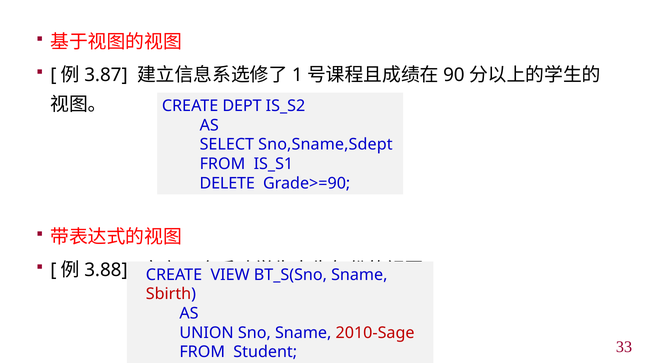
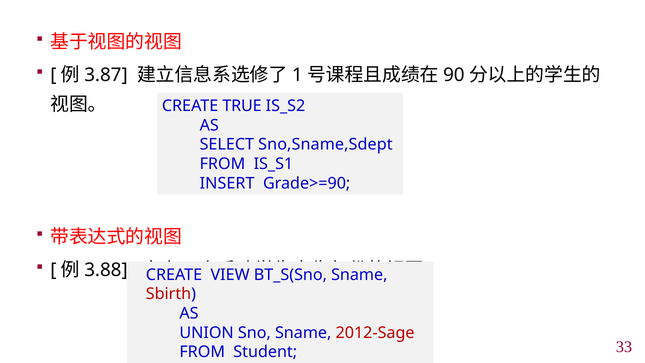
DEPT: DEPT -> TRUE
DELETE: DELETE -> INSERT
2010-Sage: 2010-Sage -> 2012-Sage
